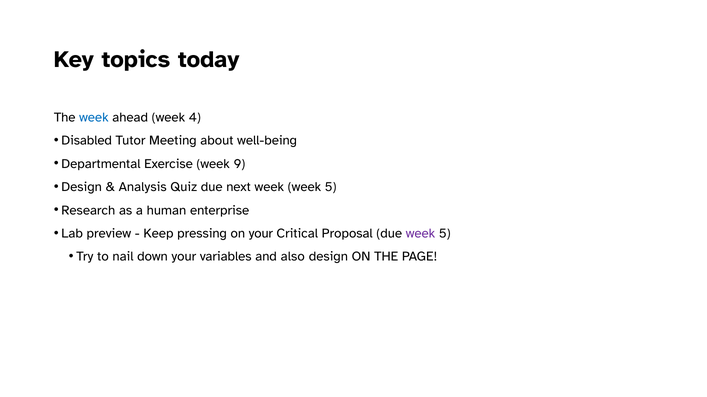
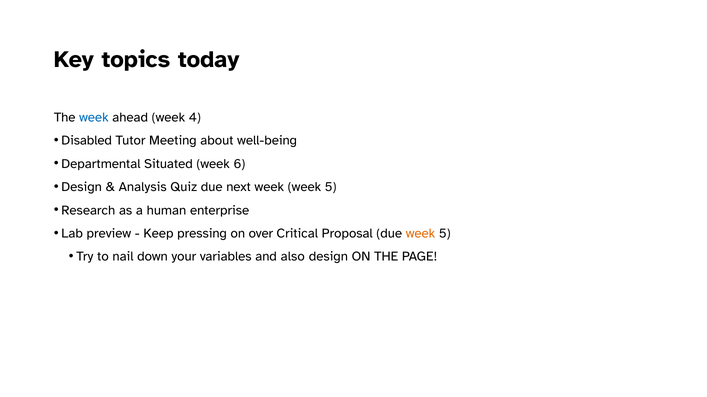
Exercise: Exercise -> Situated
9: 9 -> 6
on your: your -> over
week at (421, 234) colour: purple -> orange
